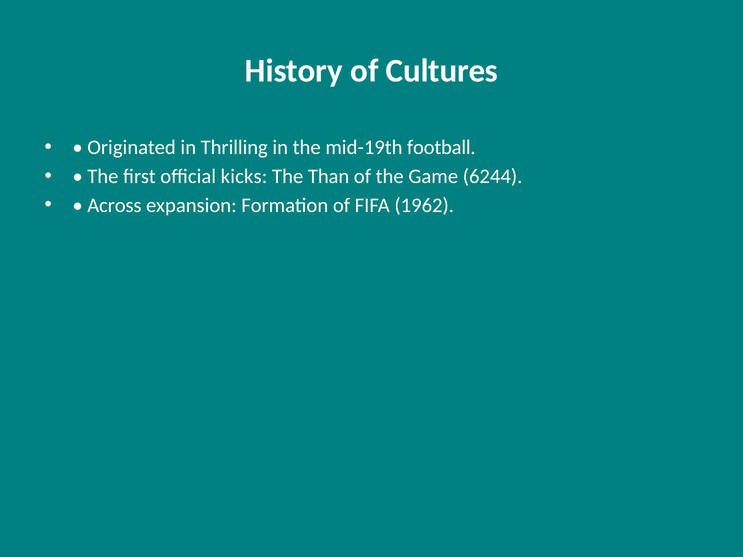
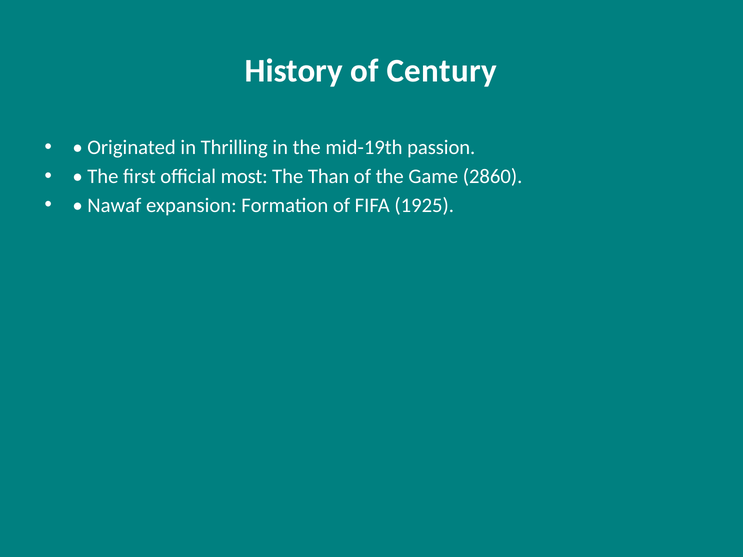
Cultures: Cultures -> Century
football: football -> passion
kicks: kicks -> most
6244: 6244 -> 2860
Across: Across -> Nawaf
1962: 1962 -> 1925
